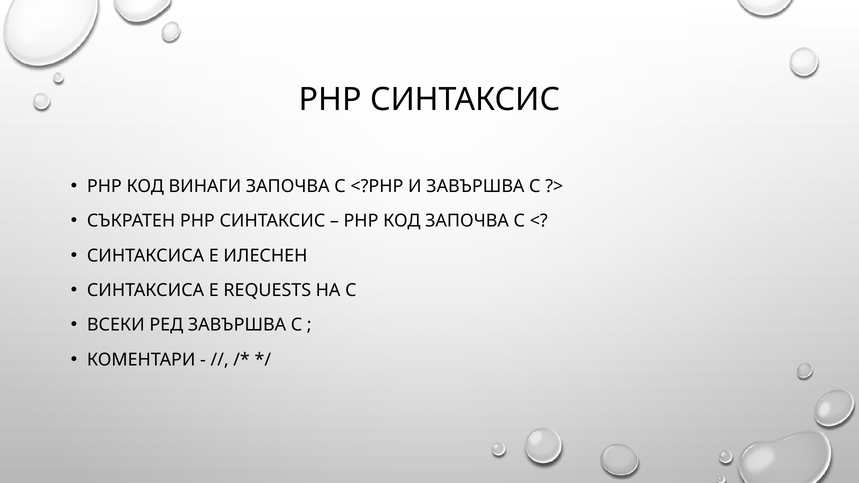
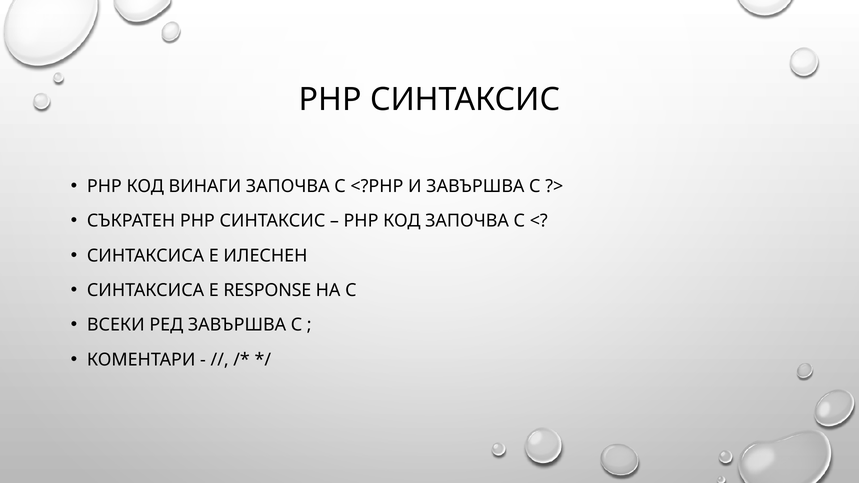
REQUESTS: REQUESTS -> RESPONSE
